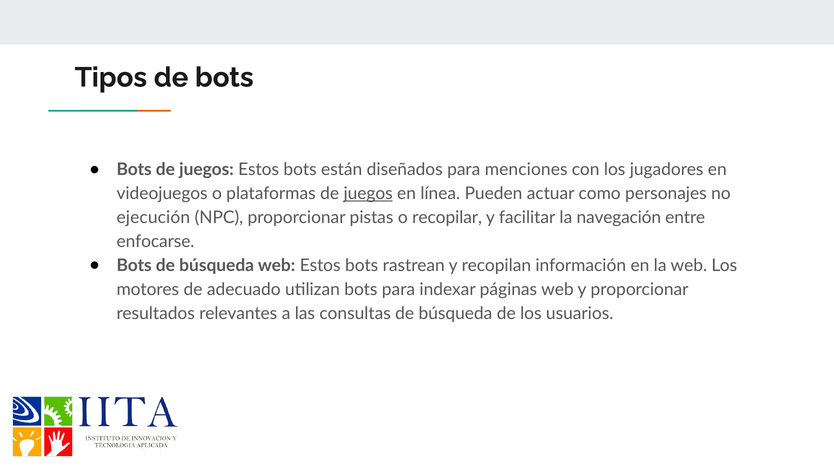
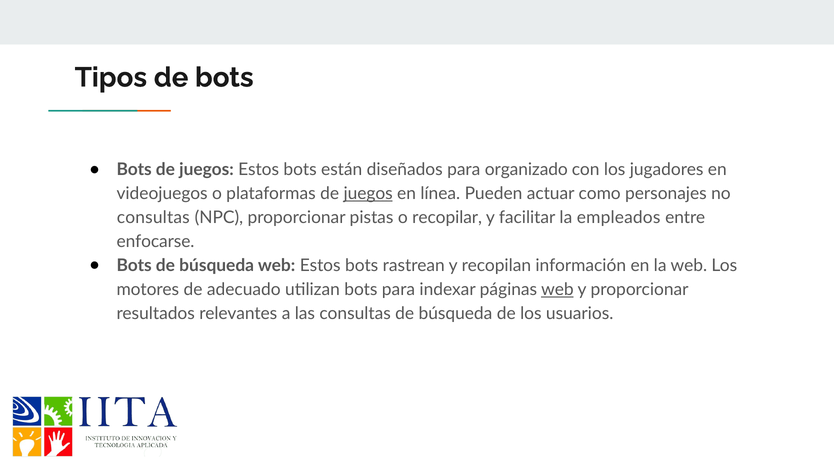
menciones: menciones -> organizado
ejecución at (153, 218): ejecución -> consultas
navegación: navegación -> empleados
web at (557, 289) underline: none -> present
